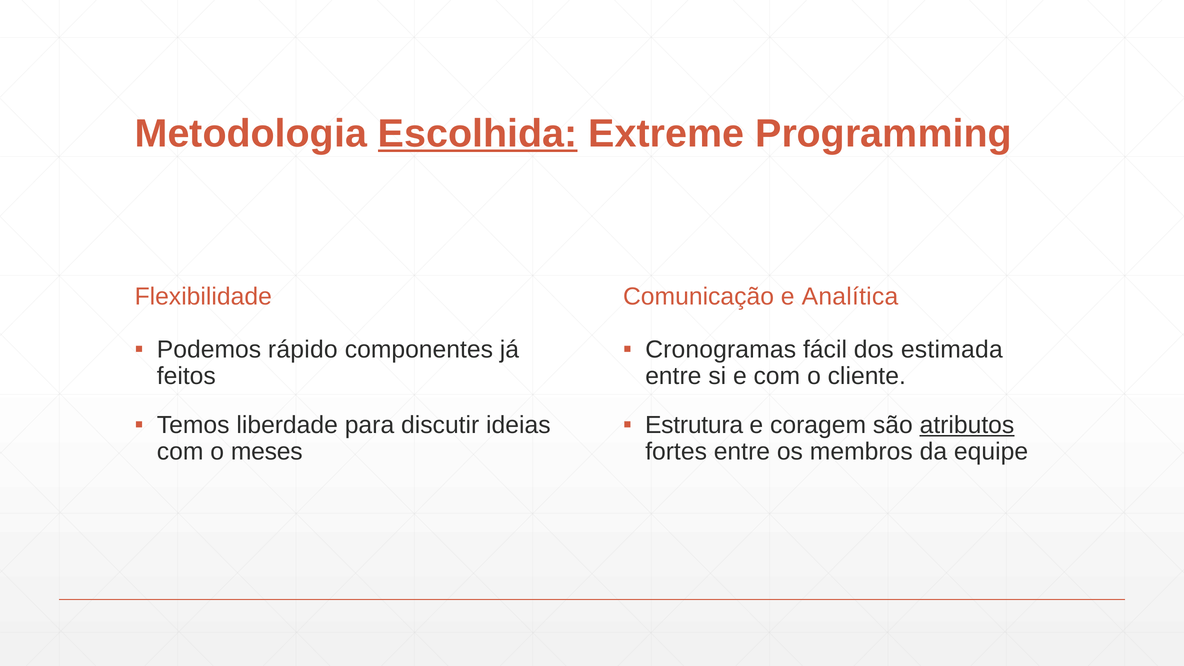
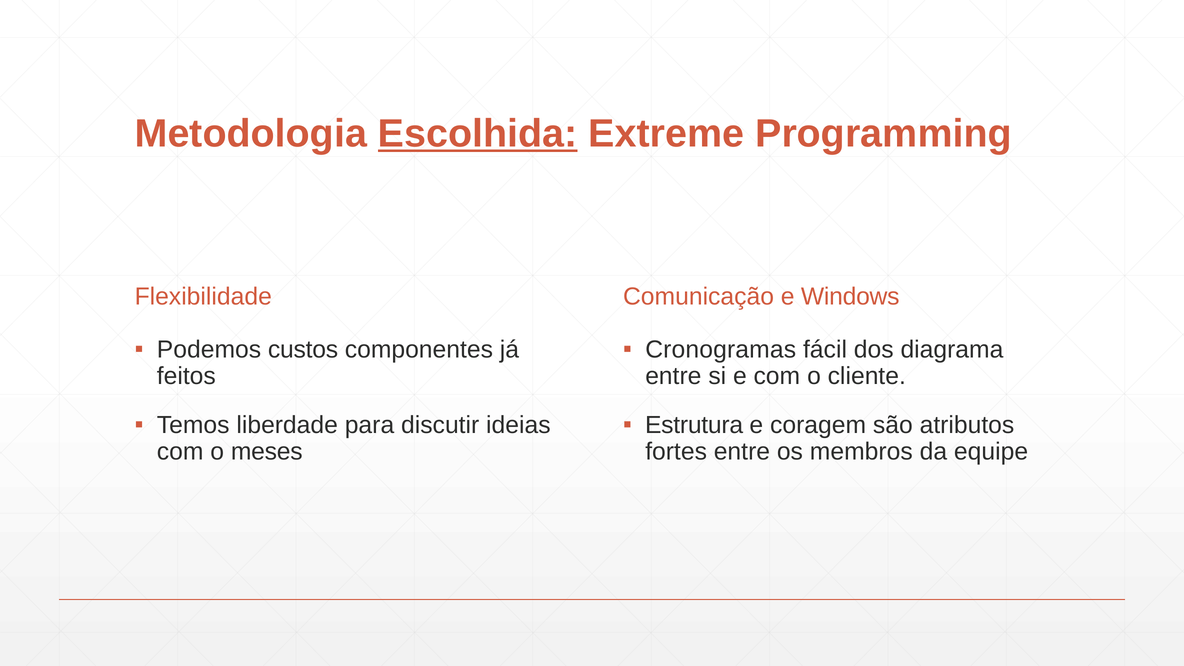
Analítica: Analítica -> Windows
estimada: estimada -> diagrama
rápido: rápido -> custos
atributos underline: present -> none
